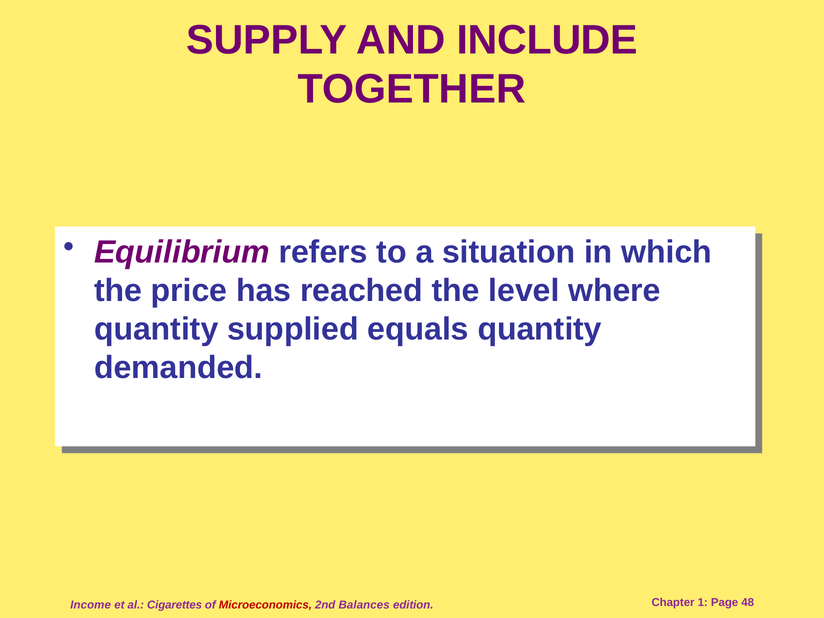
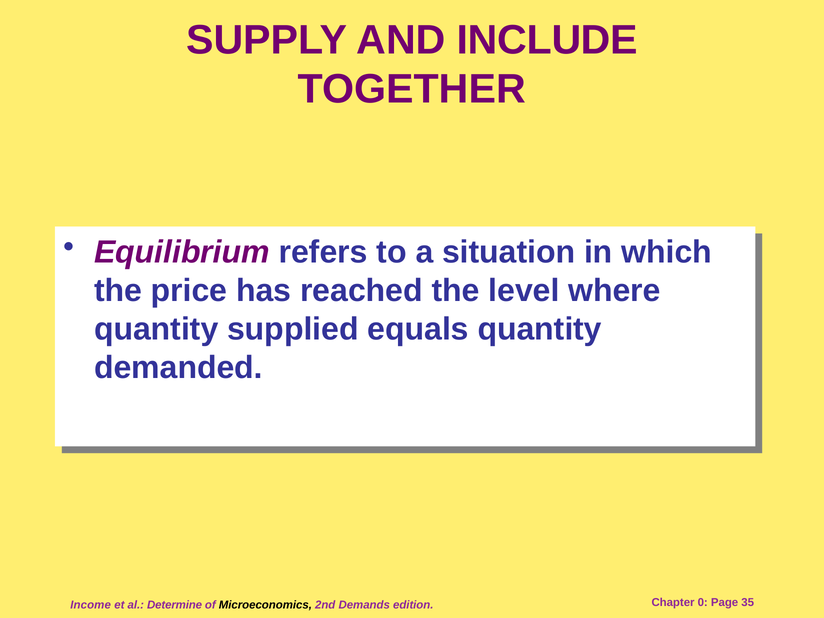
Cigarettes: Cigarettes -> Determine
Microeconomics colour: red -> black
Balances: Balances -> Demands
1: 1 -> 0
48: 48 -> 35
